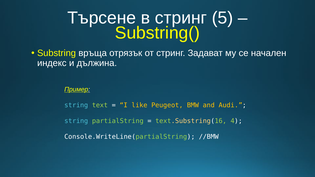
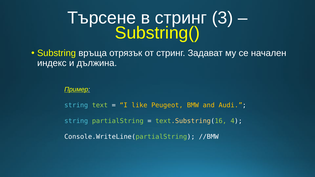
5: 5 -> 3
